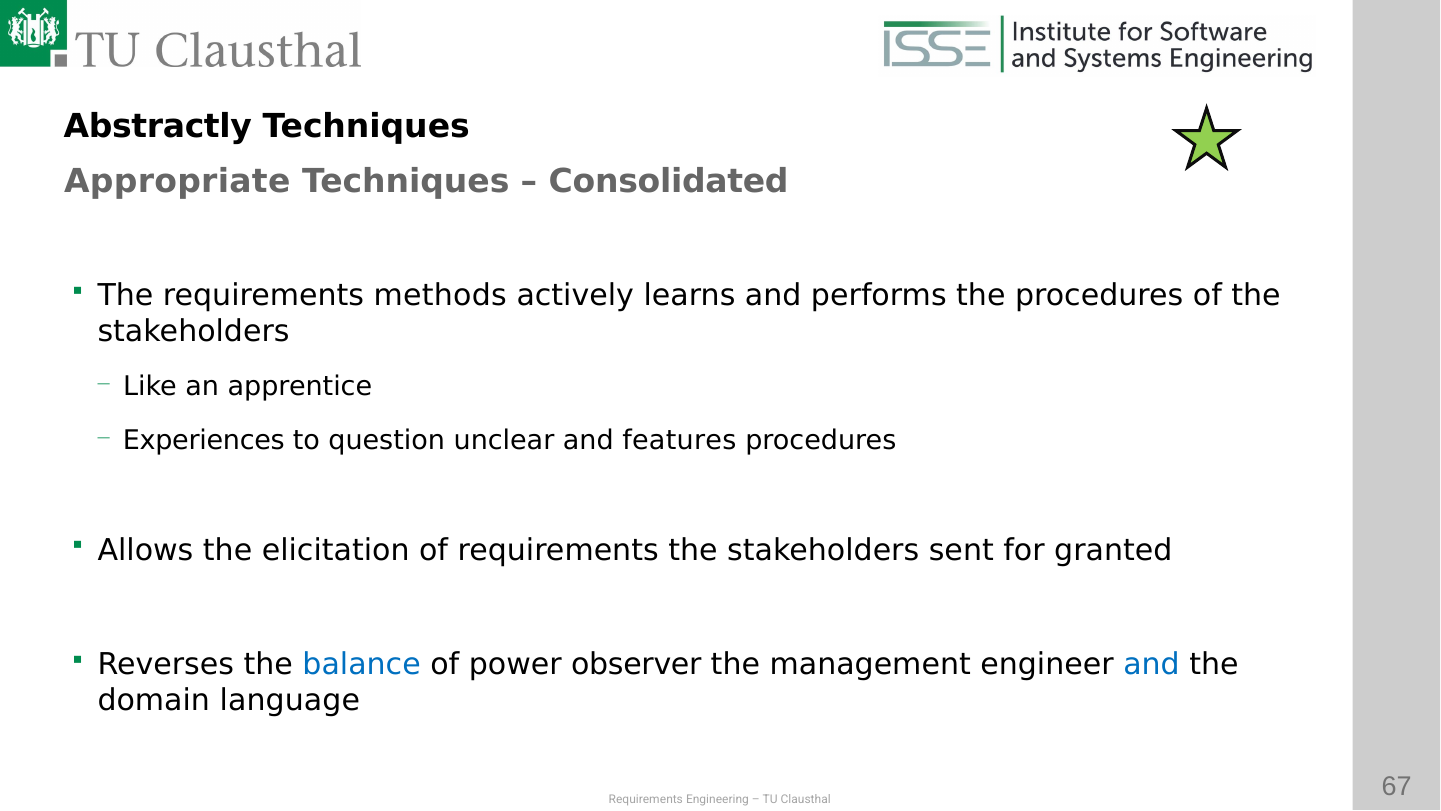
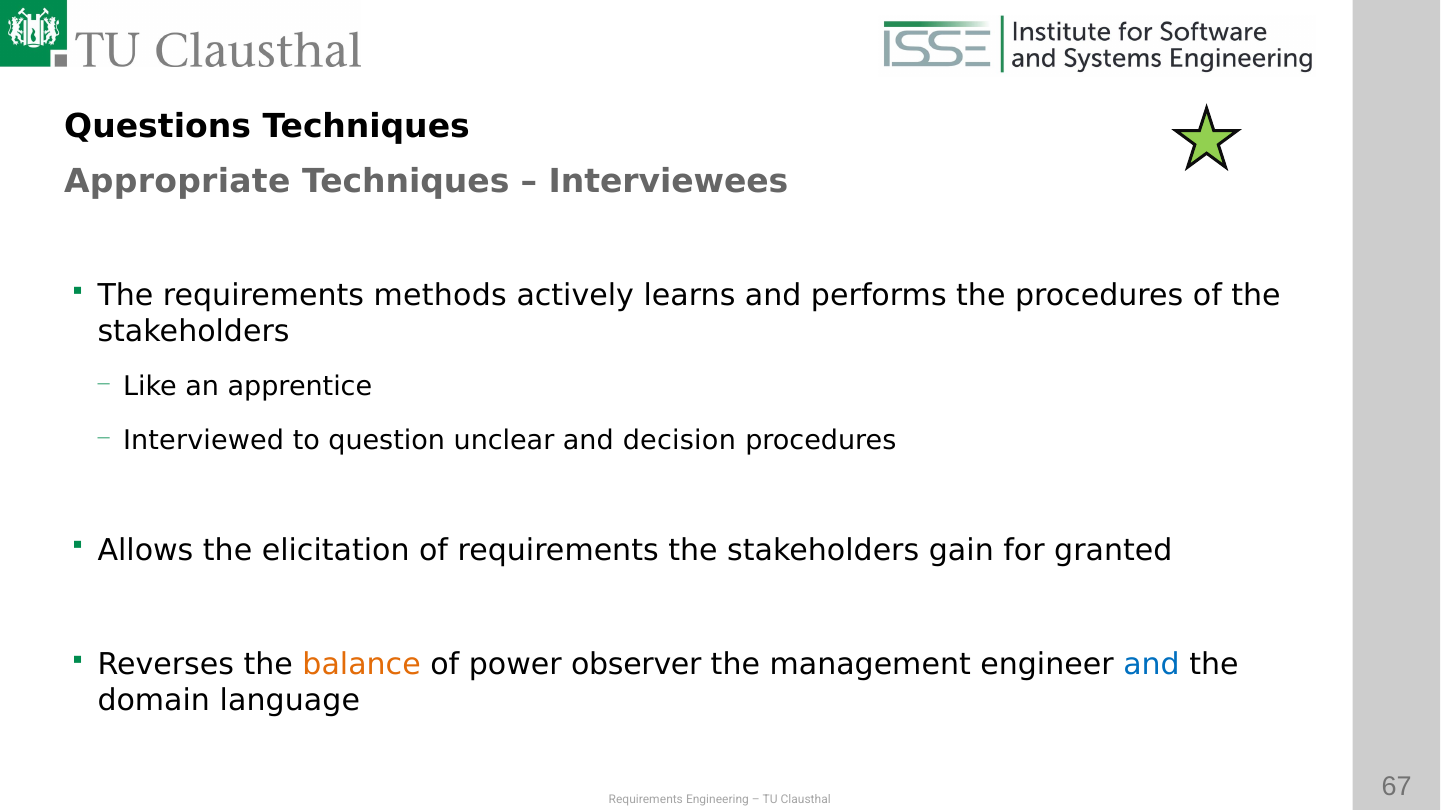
Abstractly: Abstractly -> Questions
Consolidated: Consolidated -> Interviewees
Experiences: Experiences -> Interviewed
features: features -> decision
sent: sent -> gain
balance colour: blue -> orange
